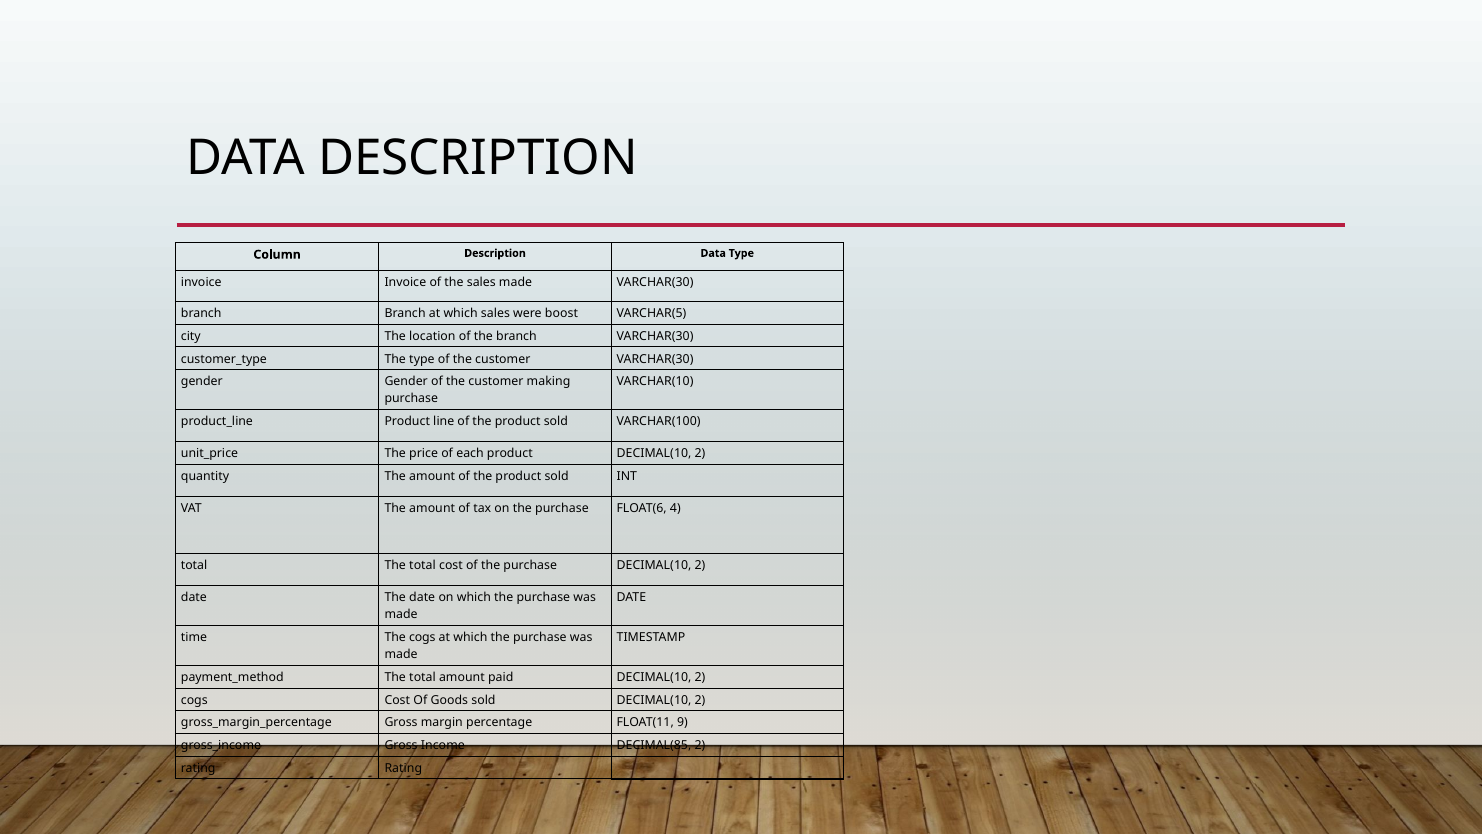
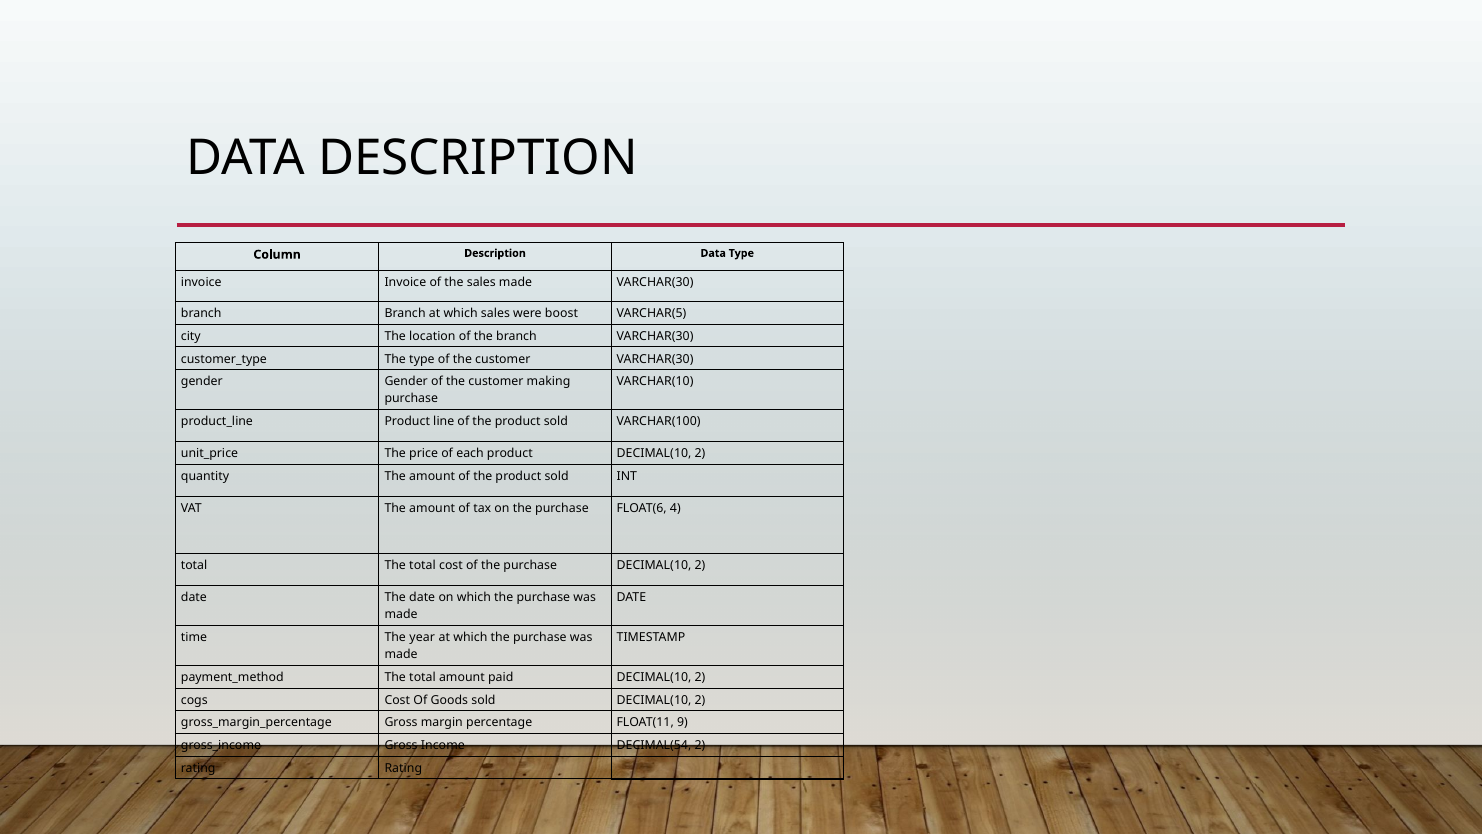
The cogs: cogs -> year
DECIMAL(85: DECIMAL(85 -> DECIMAL(54
